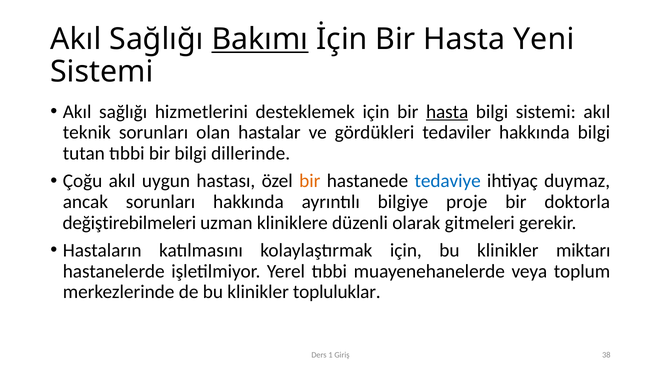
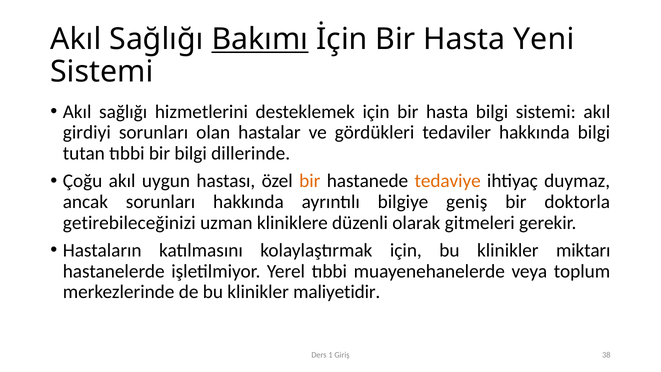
hasta at (447, 112) underline: present -> none
teknik: teknik -> girdiyi
tedaviye colour: blue -> orange
proje: proje -> geniş
değiştirebilmeleri: değiştirebilmeleri -> getirebileceğinizi
topluluklar: topluluklar -> maliyetidir
